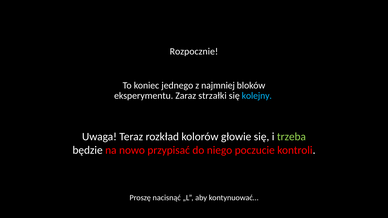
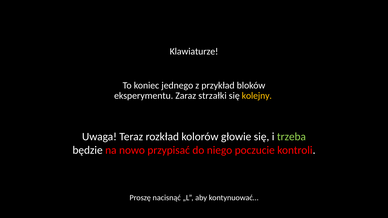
Rozpocznie: Rozpocznie -> Klawiaturze
najmniej: najmniej -> przykład
kolejny colour: light blue -> yellow
